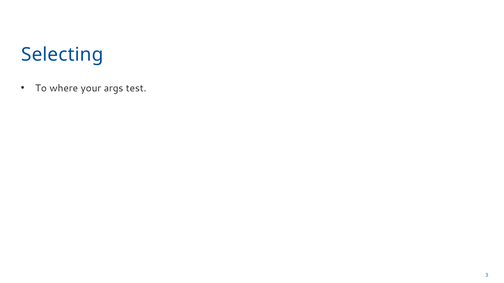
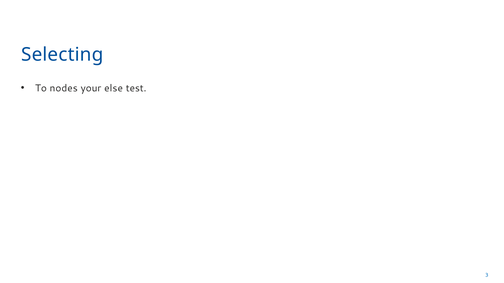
where: where -> nodes
args: args -> else
